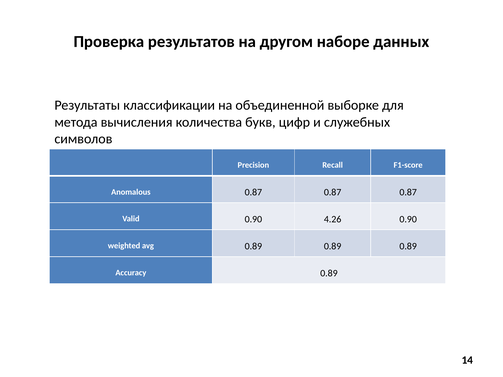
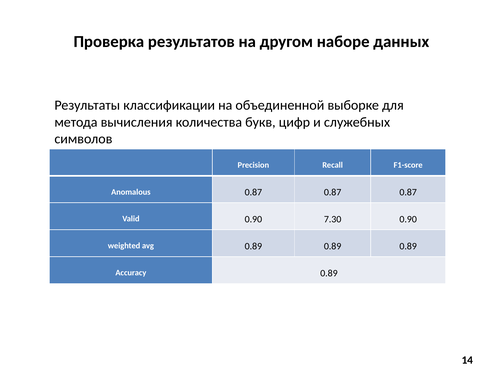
4.26: 4.26 -> 7.30
